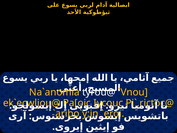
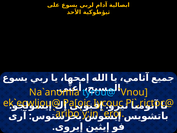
tyrou@ colour: white -> light blue
